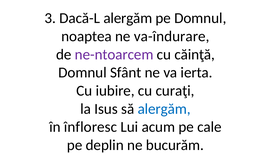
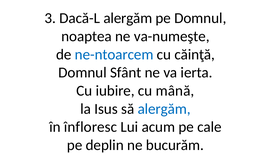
va-îndurare: va-îndurare -> va-numeşte
ne-ntoarcem colour: purple -> blue
curaţi: curaţi -> mână
